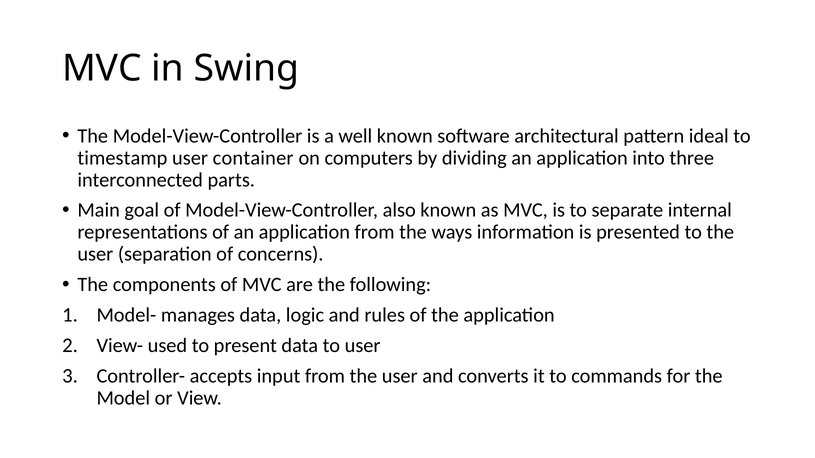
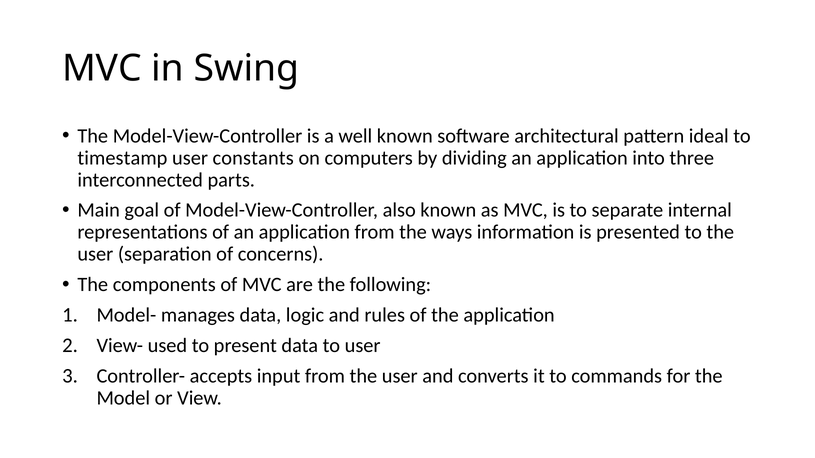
container: container -> constants
